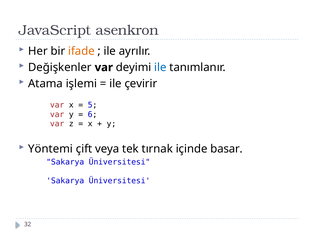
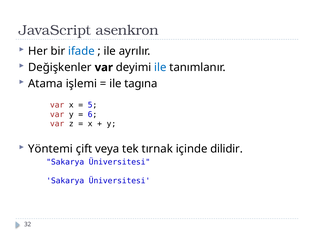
ifade colour: orange -> blue
çevirir: çevirir -> tagına
basar: basar -> dilidir
